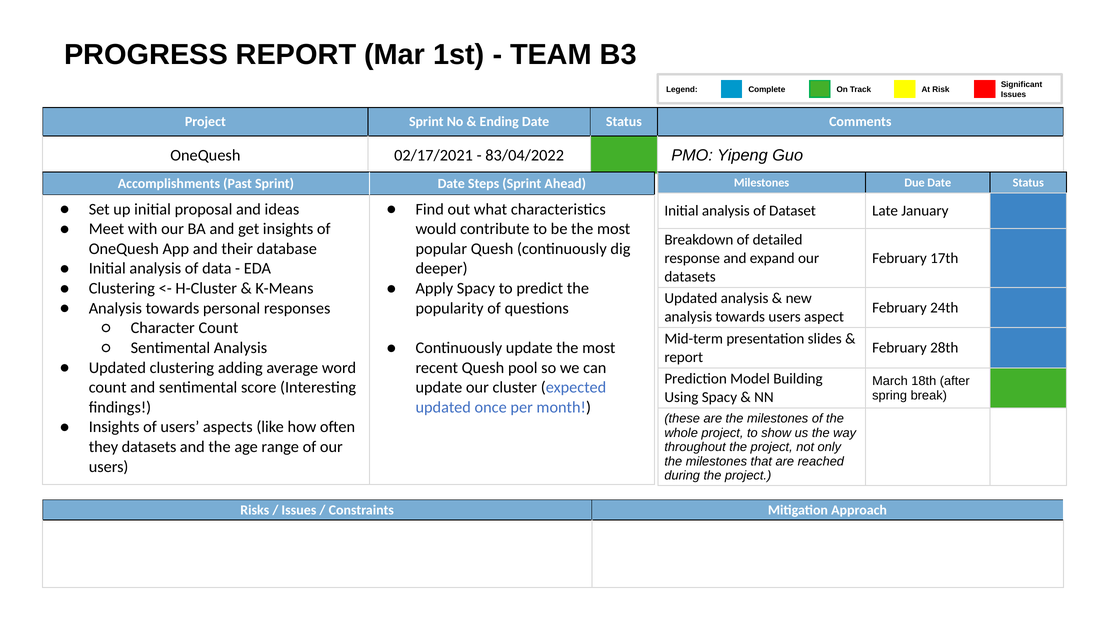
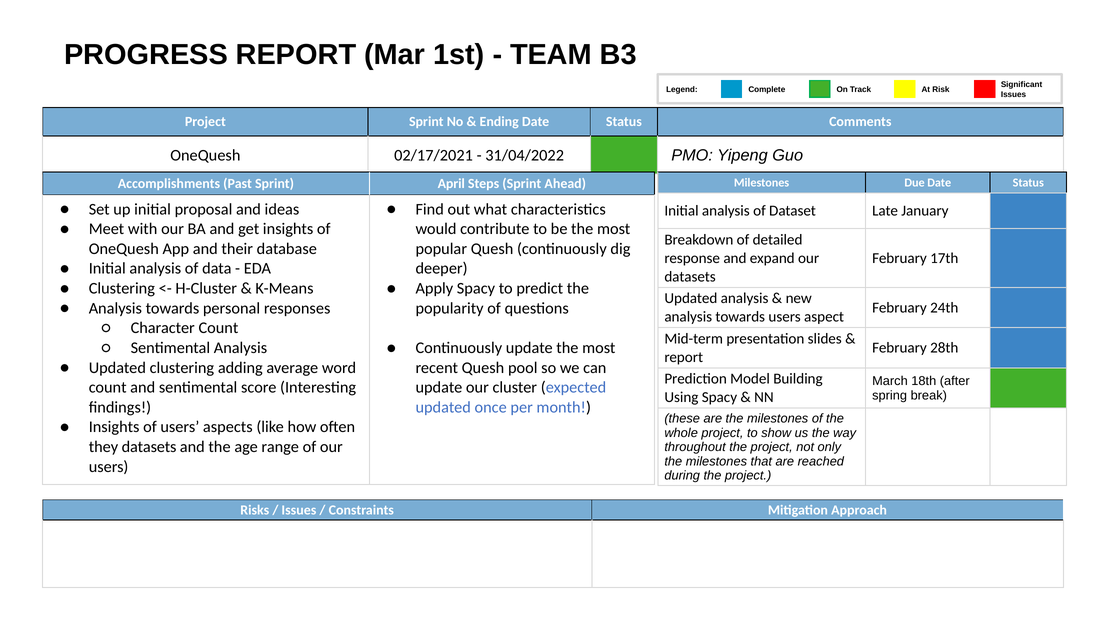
83/04/2022: 83/04/2022 -> 31/04/2022
Sprint Date: Date -> April
